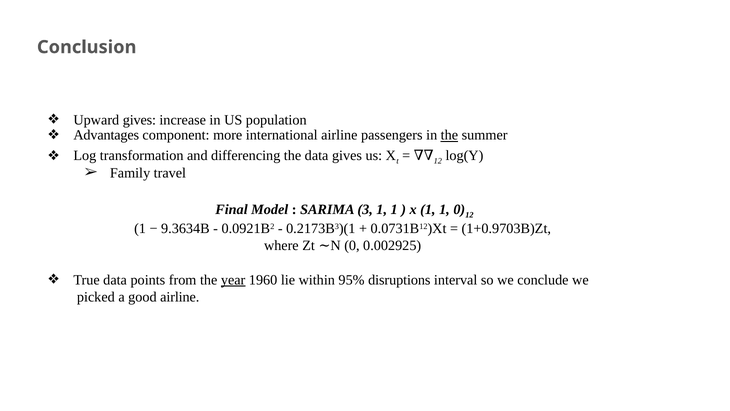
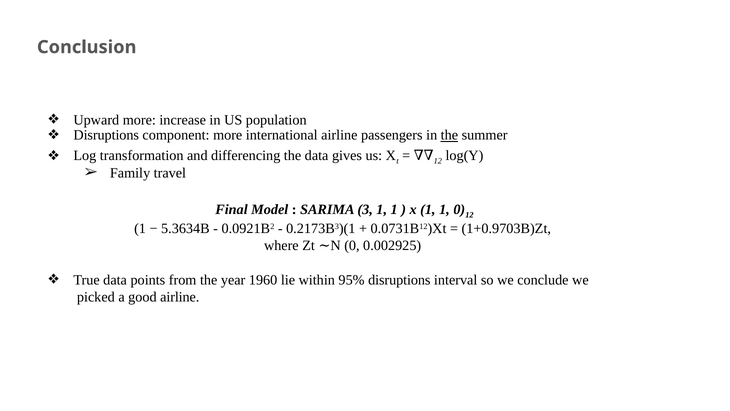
Upward gives: gives -> more
Advantages at (106, 135): Advantages -> Disruptions
9.3634B: 9.3634B -> 5.3634B
year underline: present -> none
